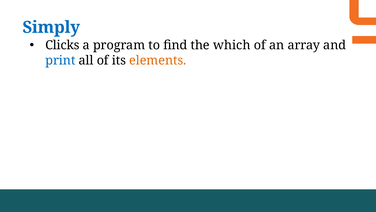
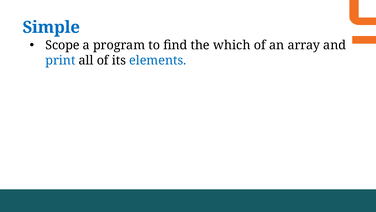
Simply: Simply -> Simple
Clicks: Clicks -> Scope
elements colour: orange -> blue
